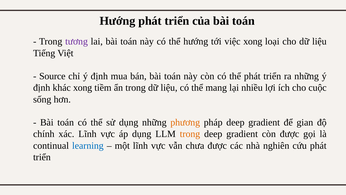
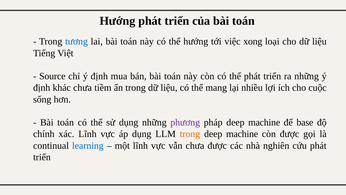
tương colour: purple -> blue
khác xong: xong -> chưa
phương colour: orange -> purple
pháp deep gradient: gradient -> machine
gian: gian -> base
gradient at (242, 134): gradient -> machine
